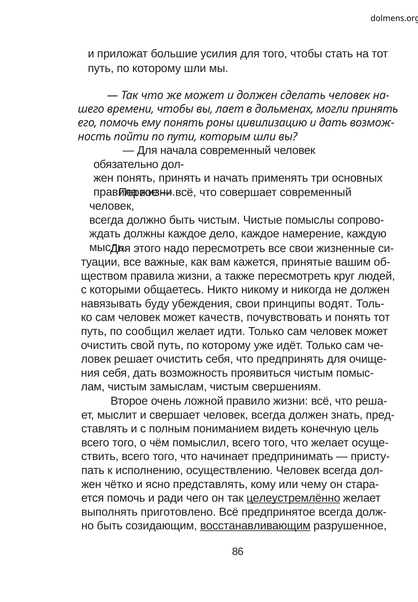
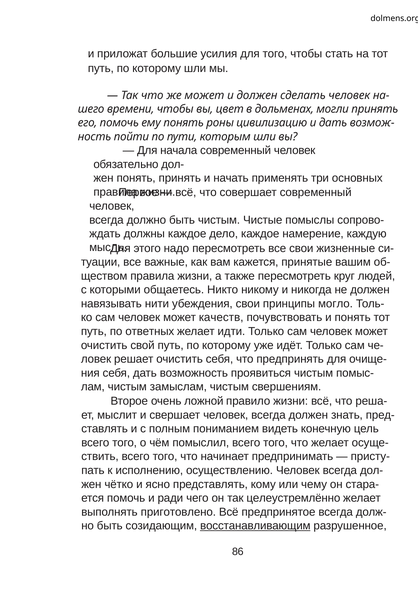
лает: лает -> цвет
буду: буду -> нити
водят: водят -> могло
сообщил: сообщил -> ответных
целеустремлённо underline: present -> none
